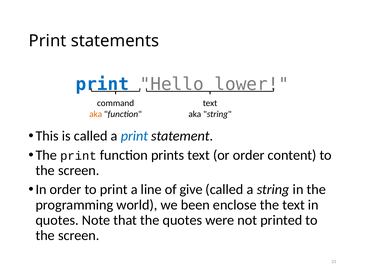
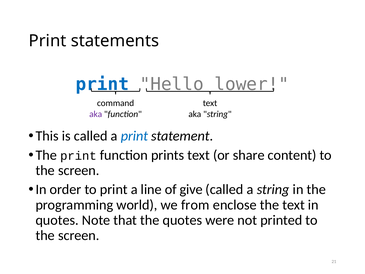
aka at (96, 114) colour: orange -> purple
or order: order -> share
been: been -> from
